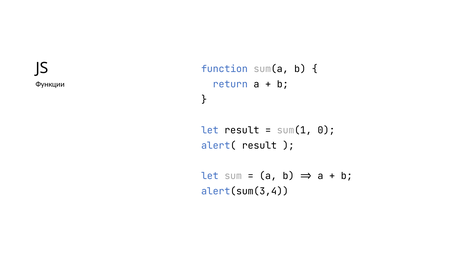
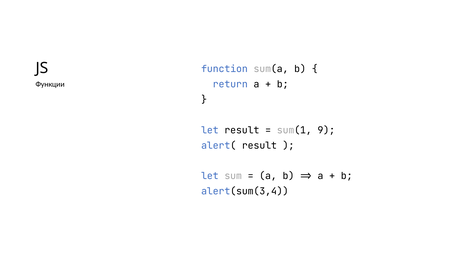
0: 0 -> 9
